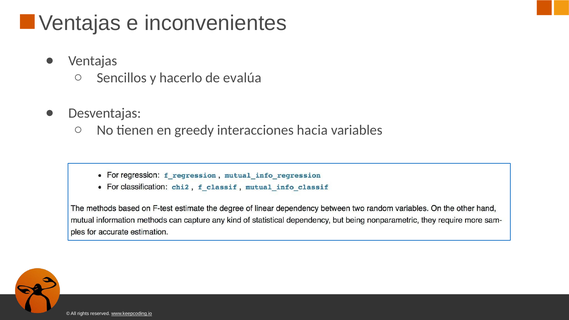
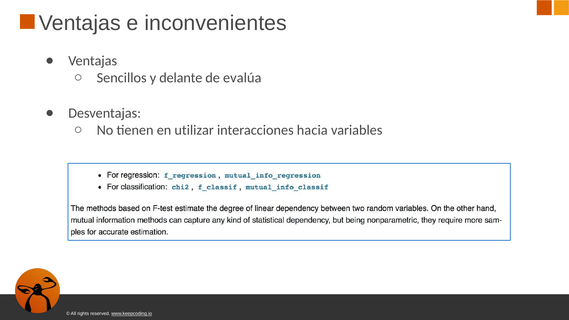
hacerlo: hacerlo -> delante
greedy: greedy -> utilizar
